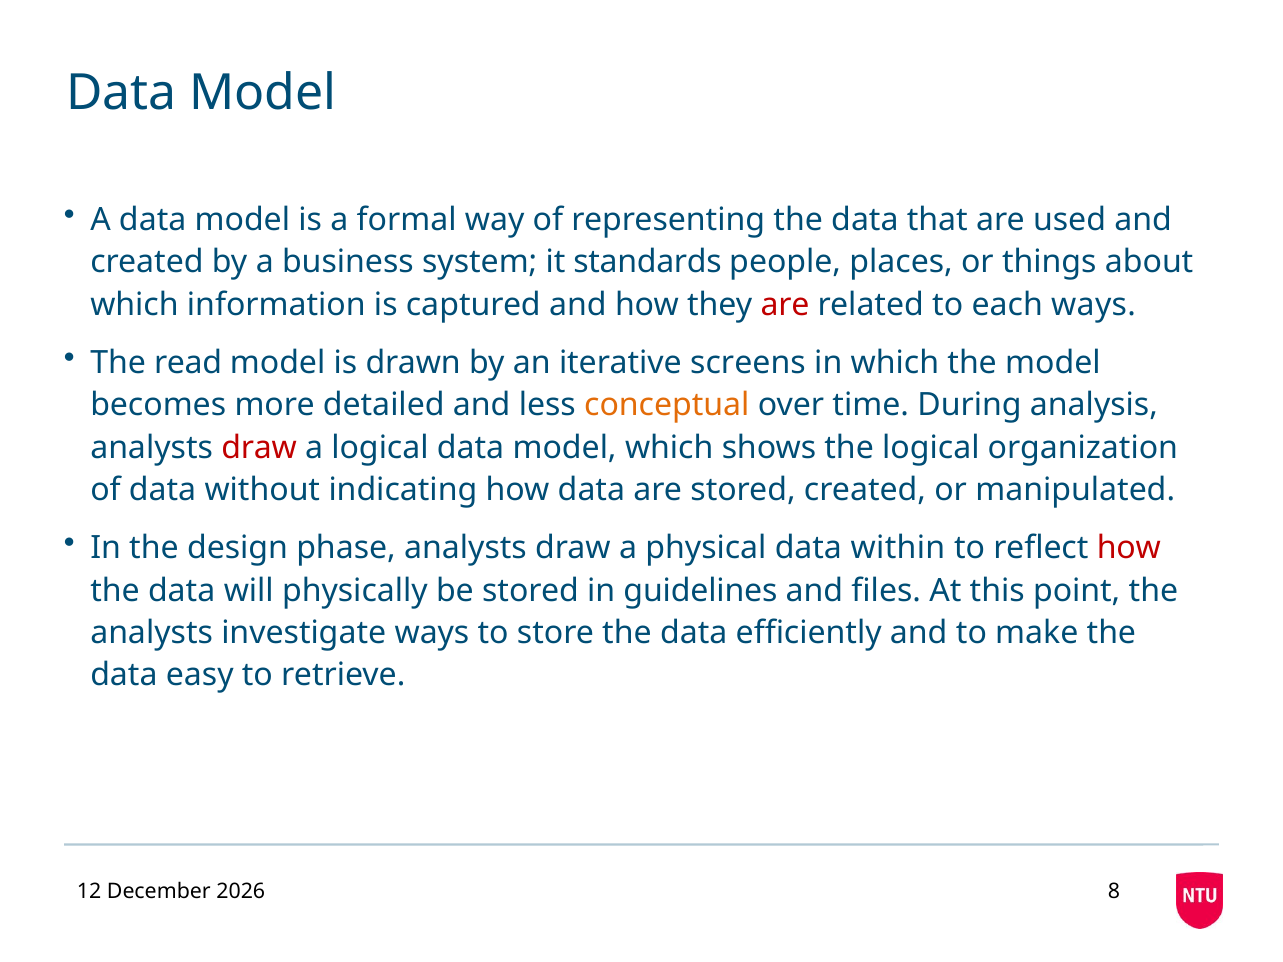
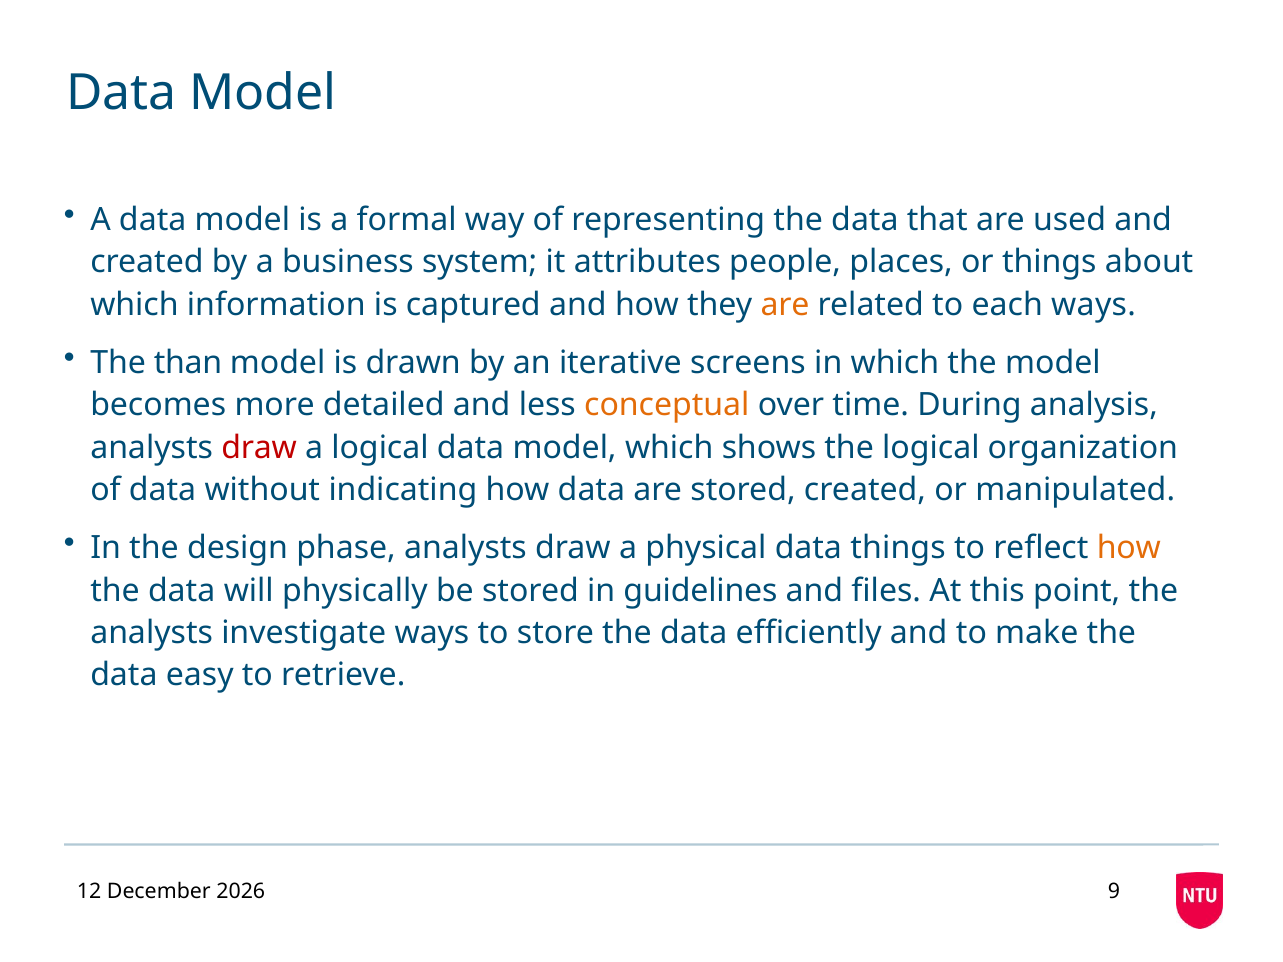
standards: standards -> attributes
are at (785, 305) colour: red -> orange
read: read -> than
data within: within -> things
how at (1129, 548) colour: red -> orange
8: 8 -> 9
